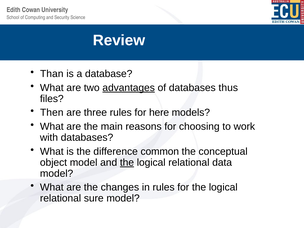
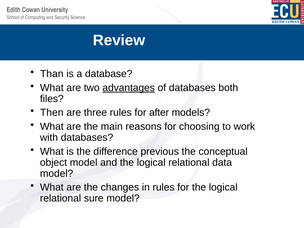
thus: thus -> both
here: here -> after
common: common -> previous
the at (127, 162) underline: present -> none
